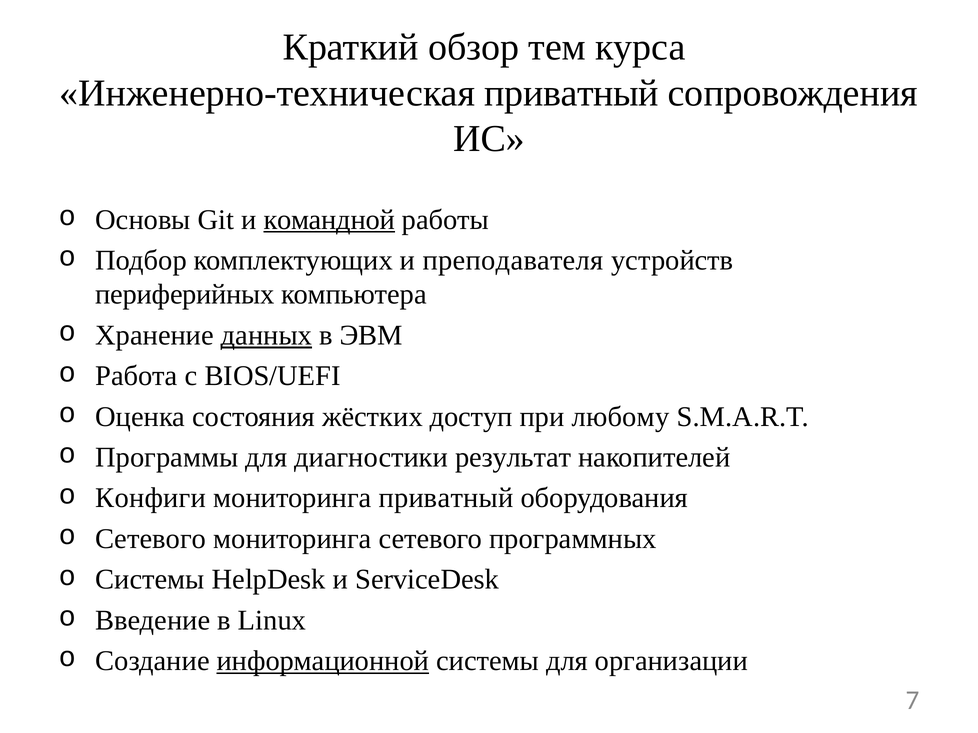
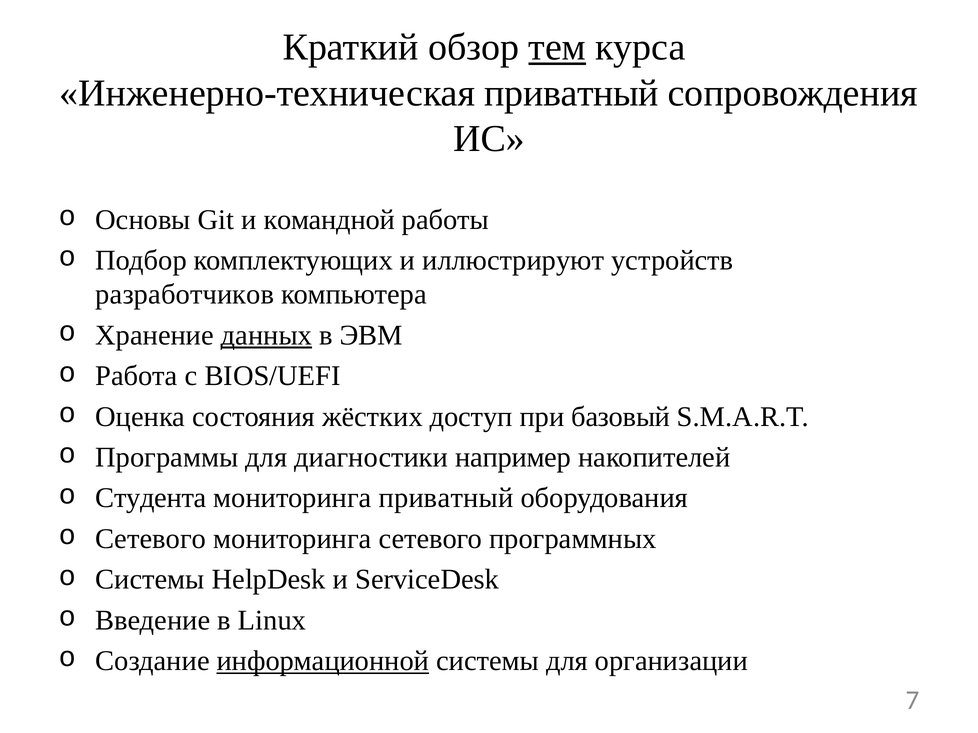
тем underline: none -> present
командной underline: present -> none
преподавателя: преподавателя -> иллюстрируют
периферийных: периферийных -> разработчиков
любому: любому -> базовый
результат: результат -> например
Конфиги: Конфиги -> Студента
